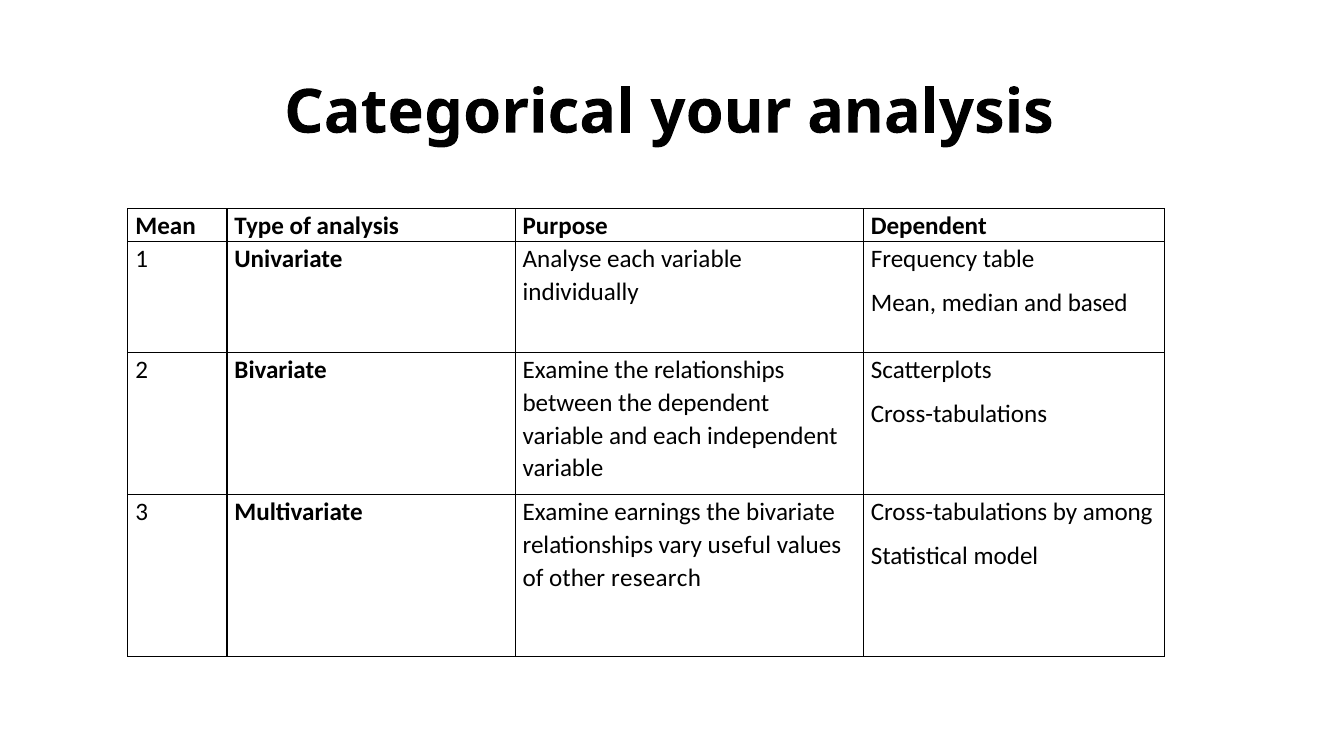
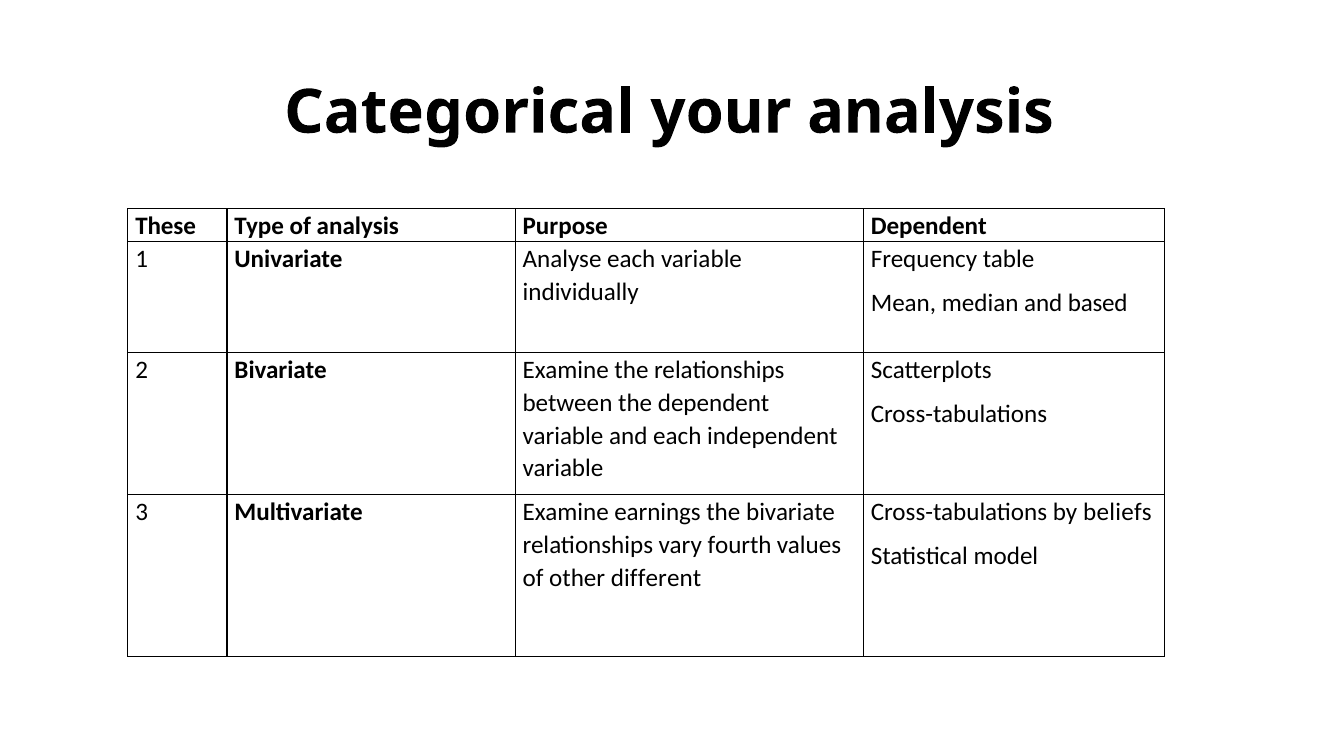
Mean at (166, 226): Mean -> These
among: among -> beliefs
useful: useful -> fourth
research: research -> different
